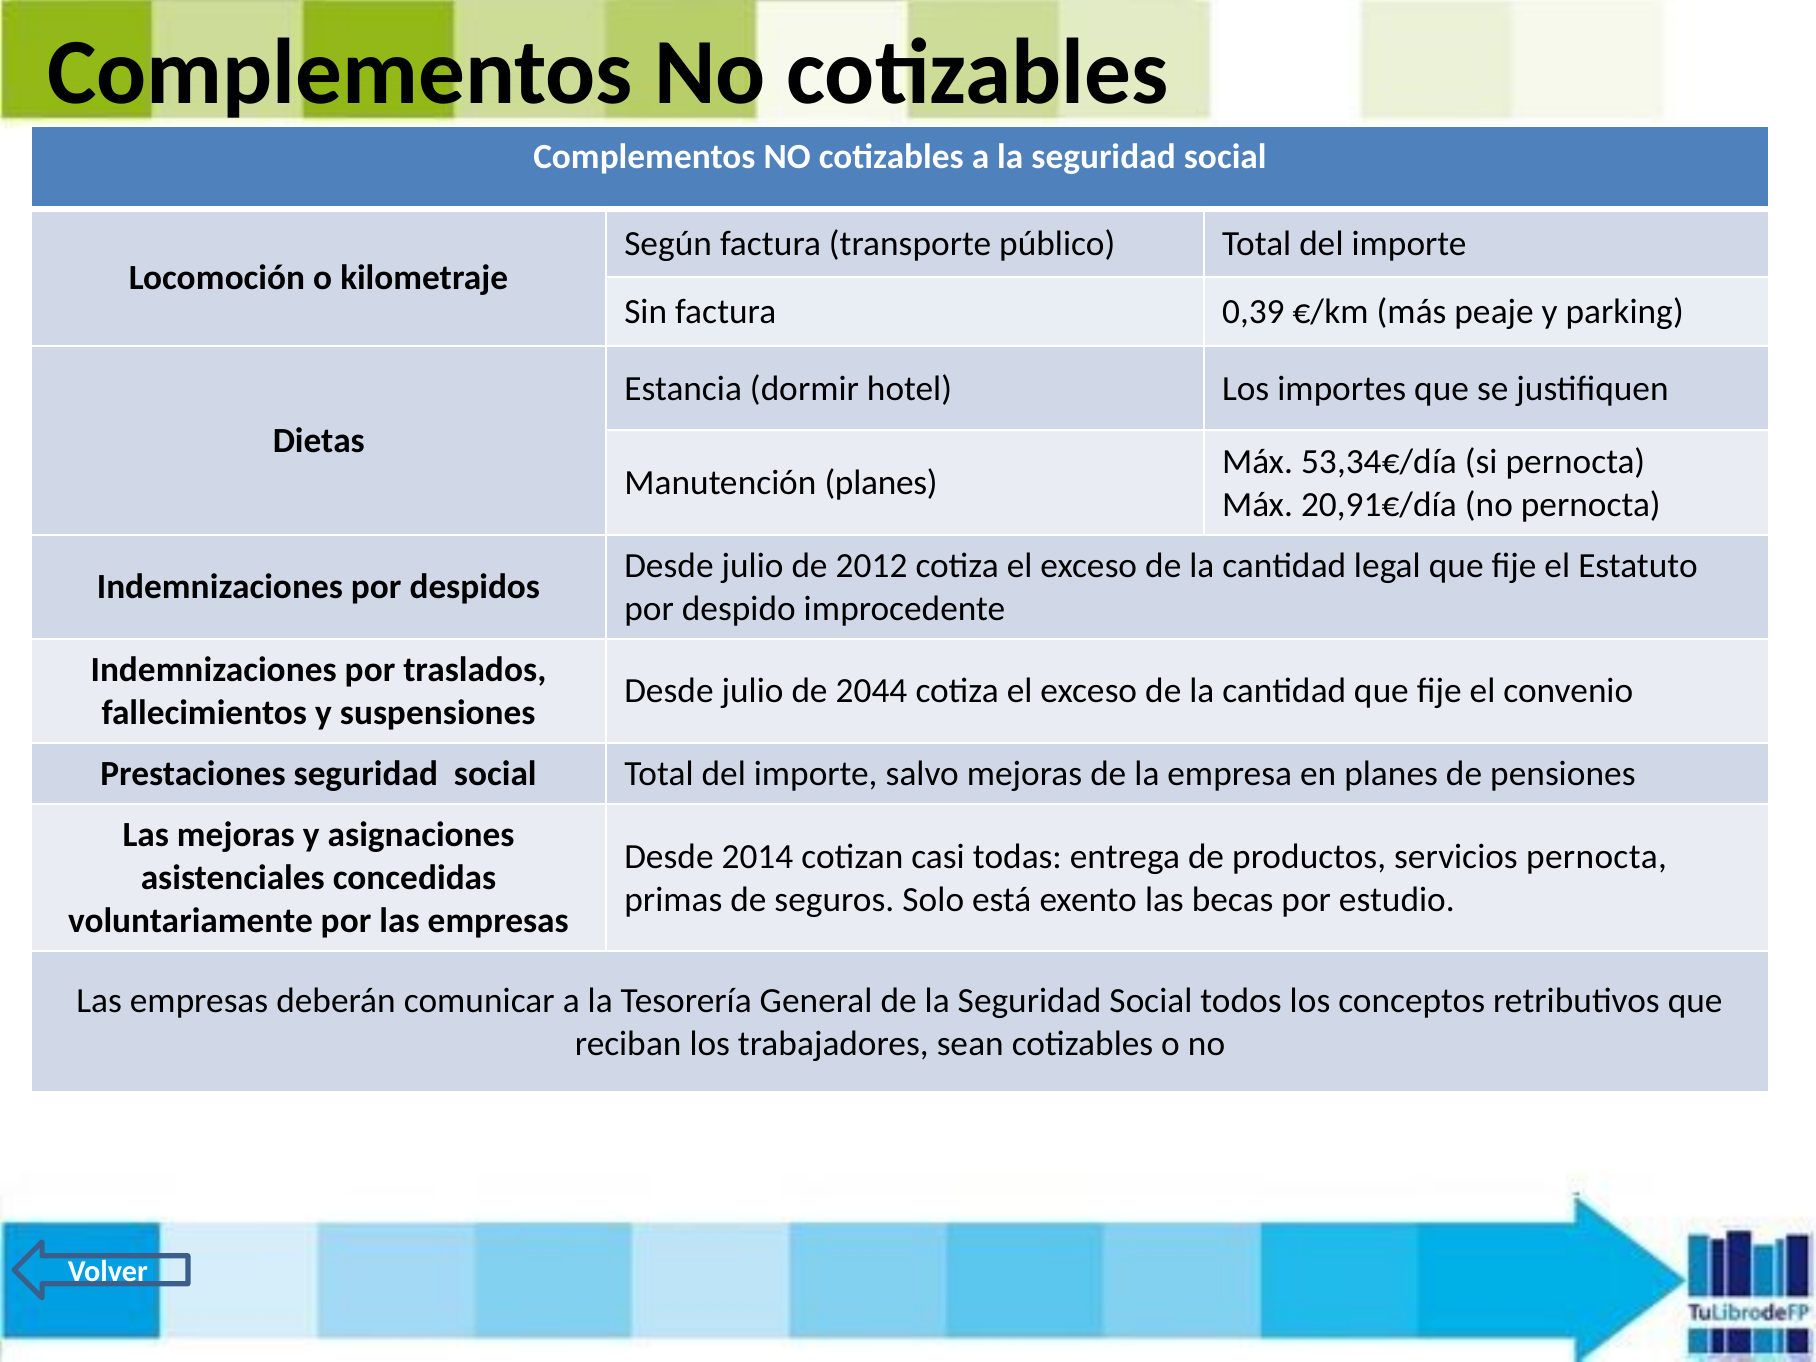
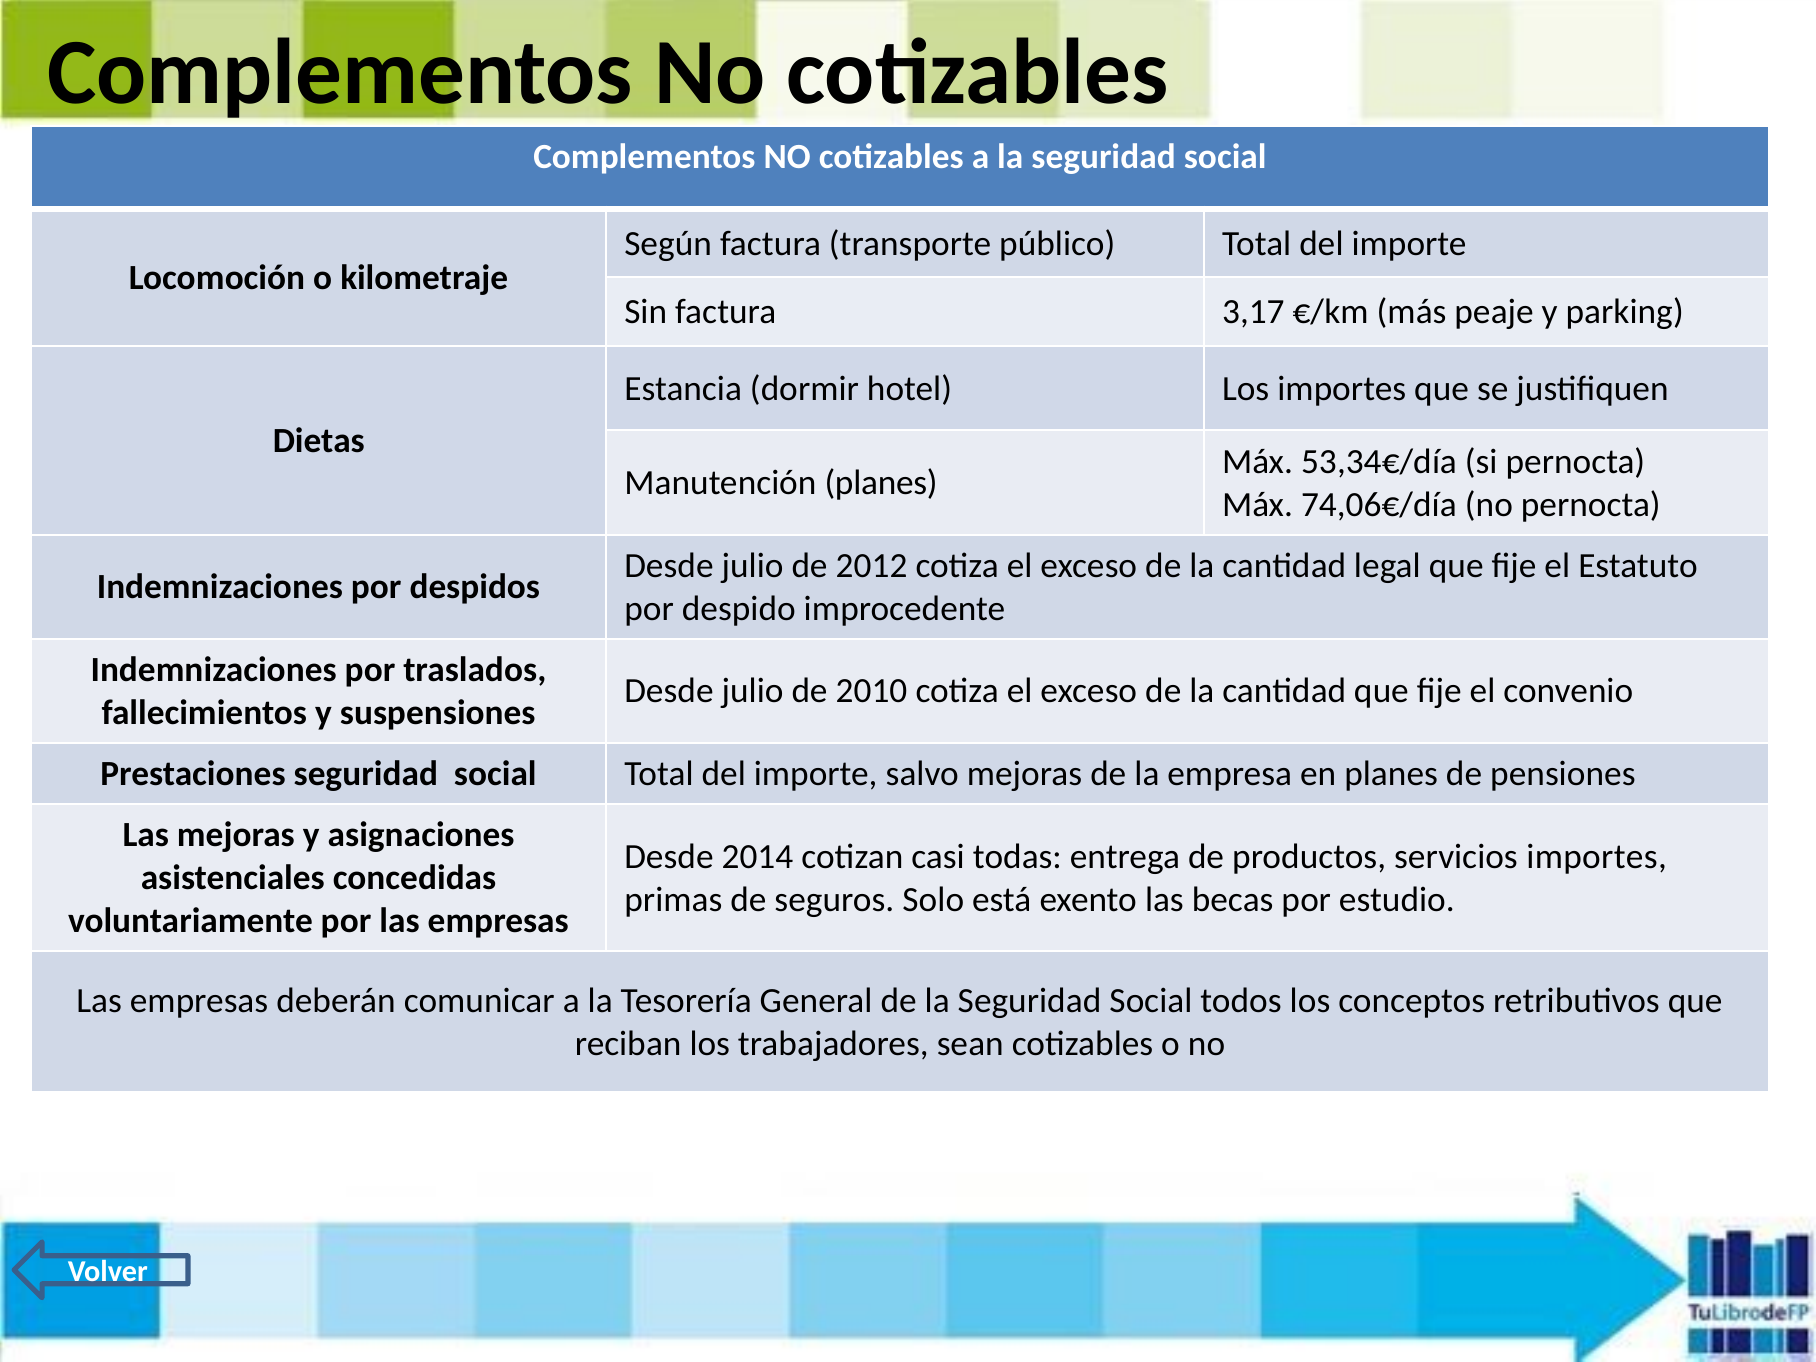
0,39: 0,39 -> 3,17
20,91€/día: 20,91€/día -> 74,06€/día
2044: 2044 -> 2010
servicios pernocta: pernocta -> importes
